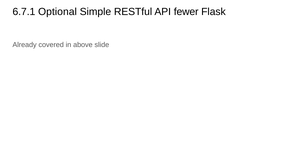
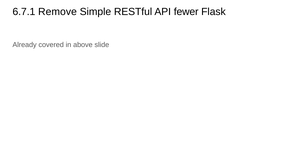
Optional: Optional -> Remove
